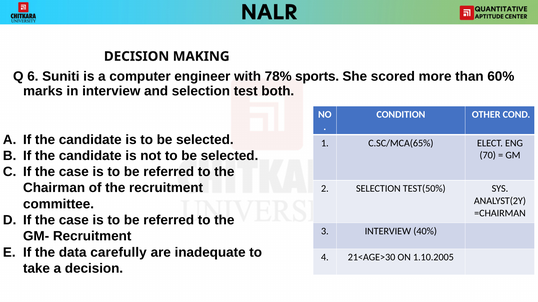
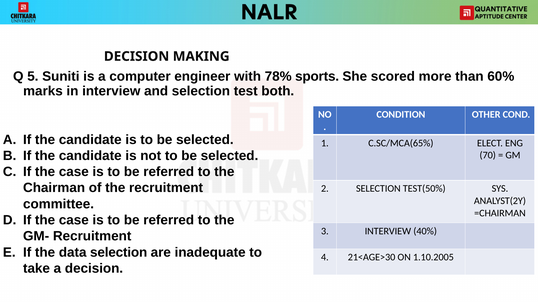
6: 6 -> 5
data carefully: carefully -> selection
